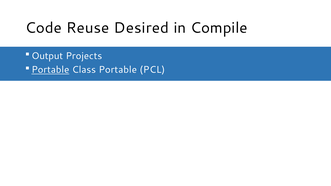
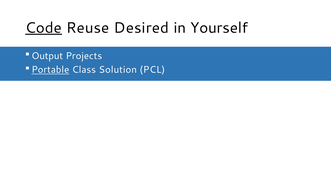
Code underline: none -> present
Compile: Compile -> Yourself
Class Portable: Portable -> Solution
